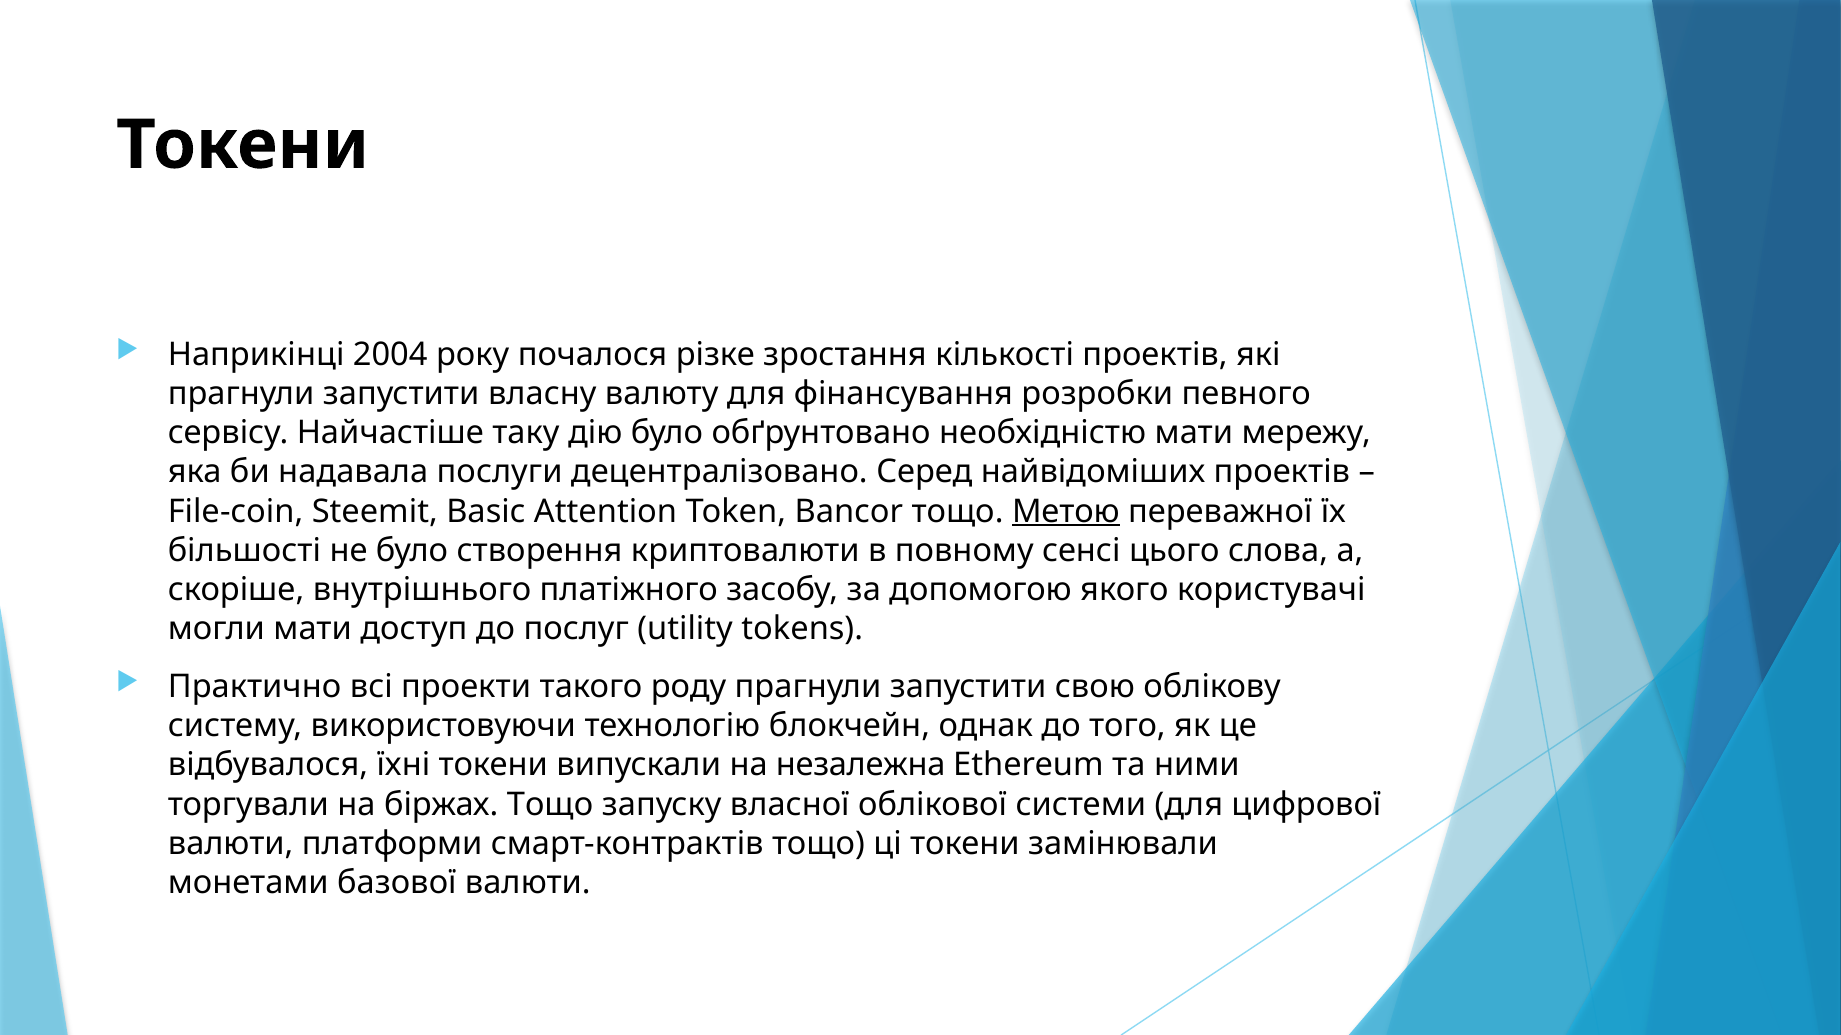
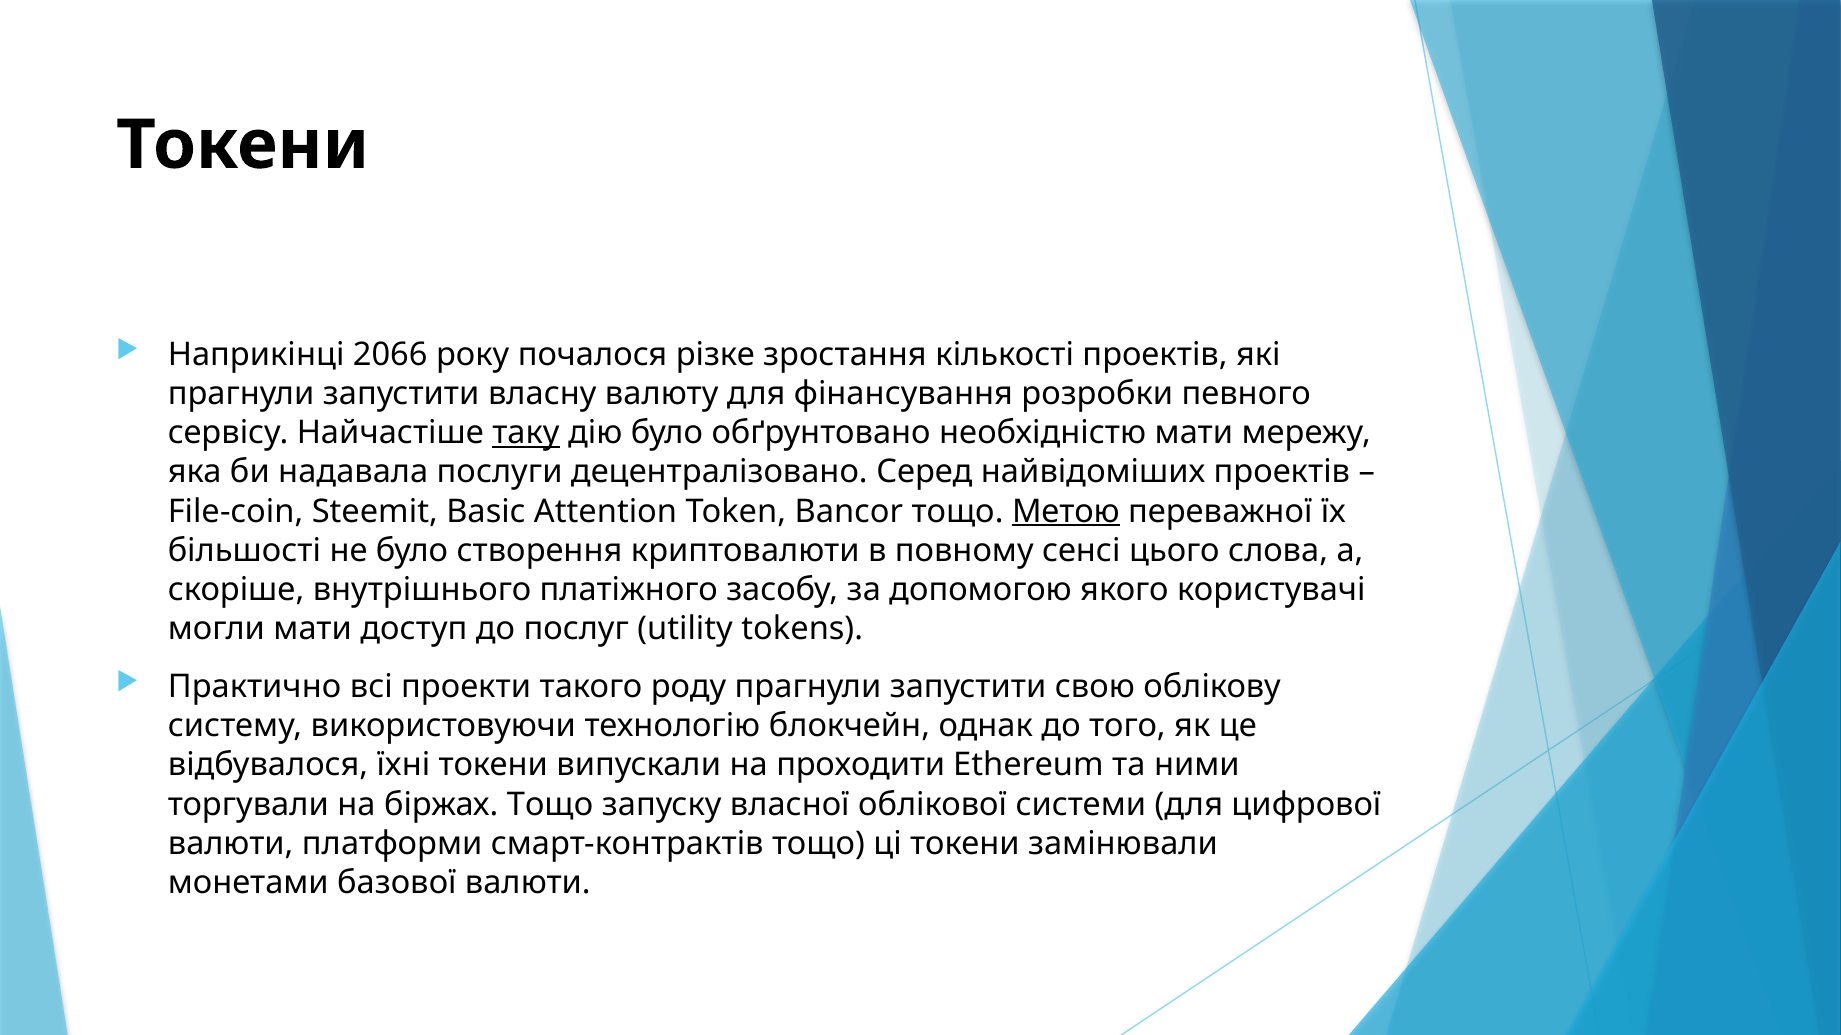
2004: 2004 -> 2066
таку underline: none -> present
незалежна: незалежна -> проходити
